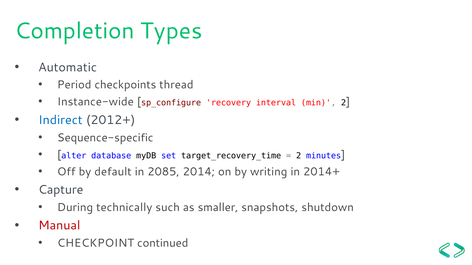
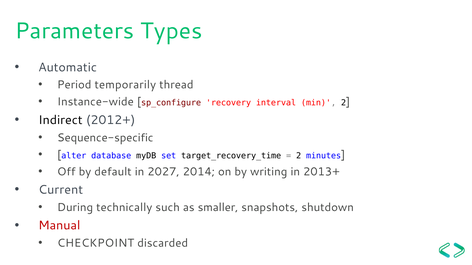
Completion: Completion -> Parameters
checkpoints: checkpoints -> temporarily
Indirect colour: blue -> black
2085: 2085 -> 2027
2014+: 2014+ -> 2013+
Capture: Capture -> Current
continued: continued -> discarded
